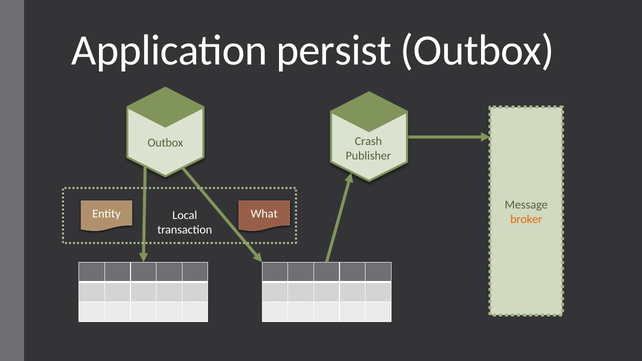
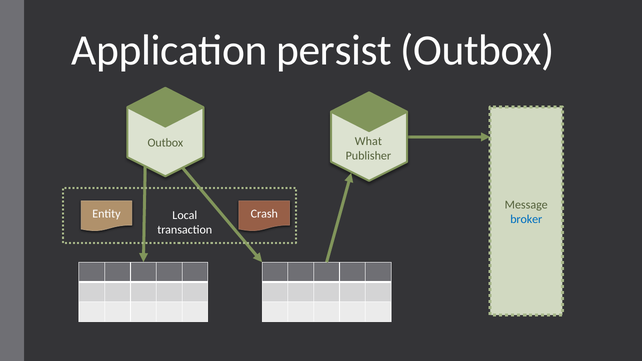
Crash: Crash -> What
What: What -> Crash
broker colour: orange -> blue
